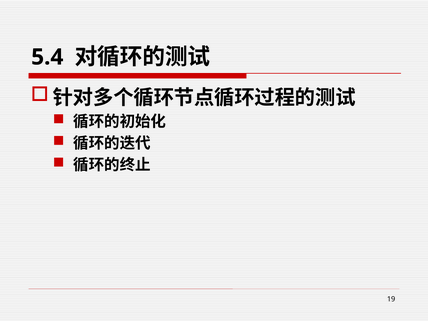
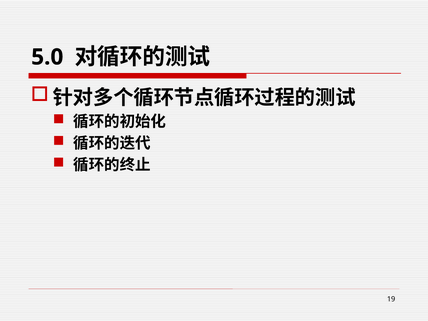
5.4: 5.4 -> 5.0
